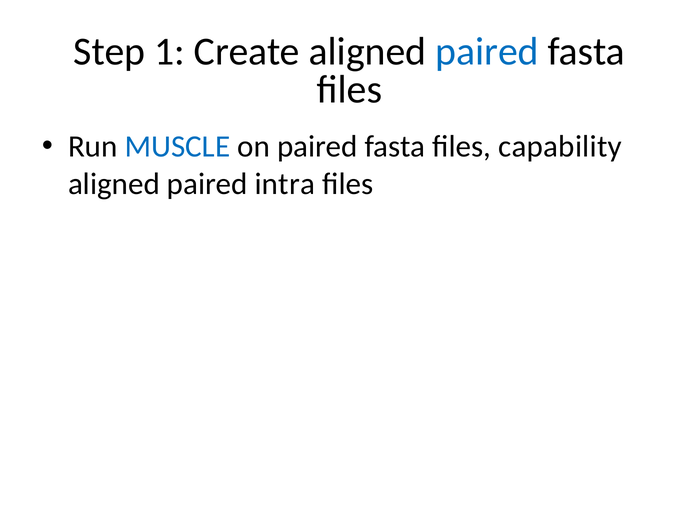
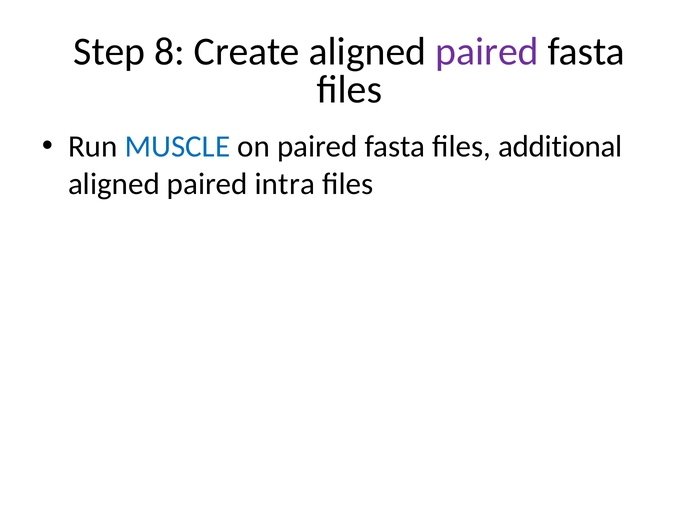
1: 1 -> 8
paired at (487, 52) colour: blue -> purple
capability: capability -> additional
